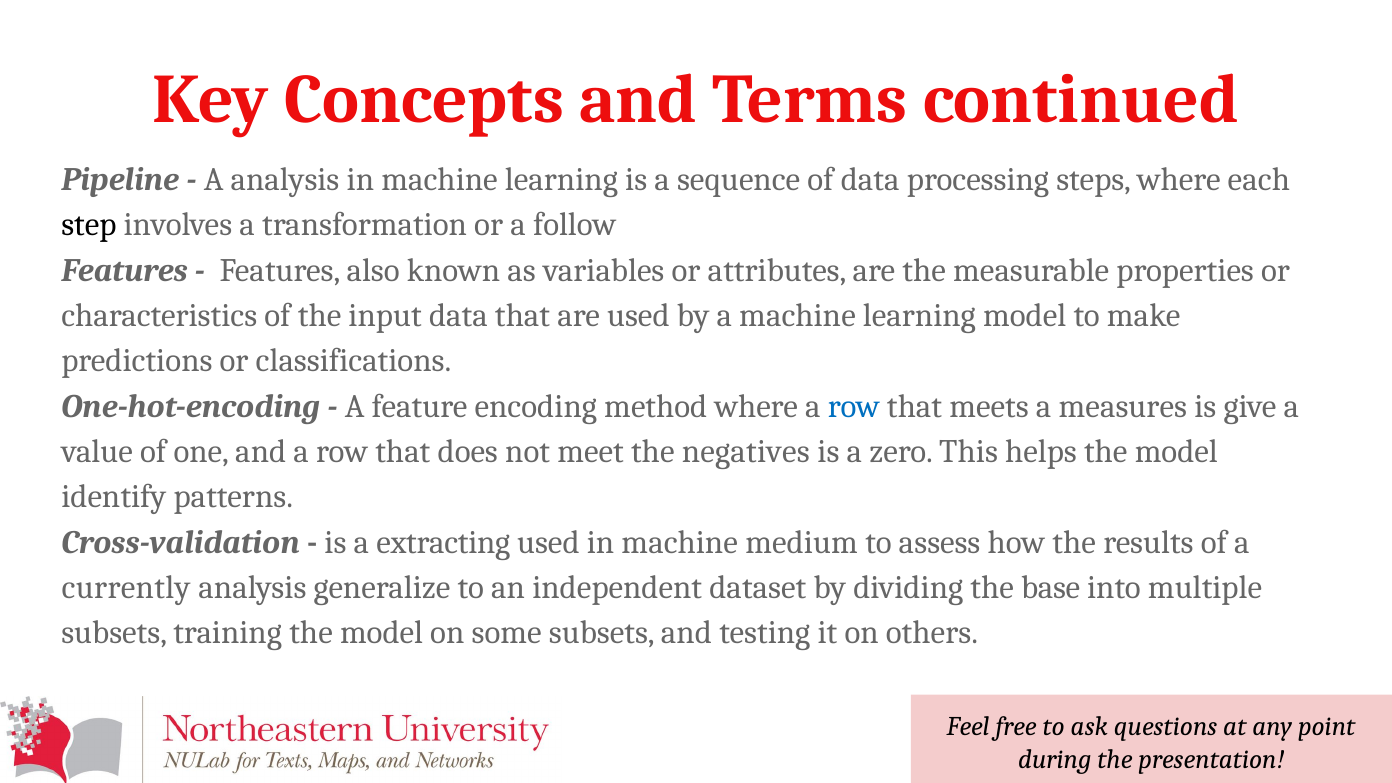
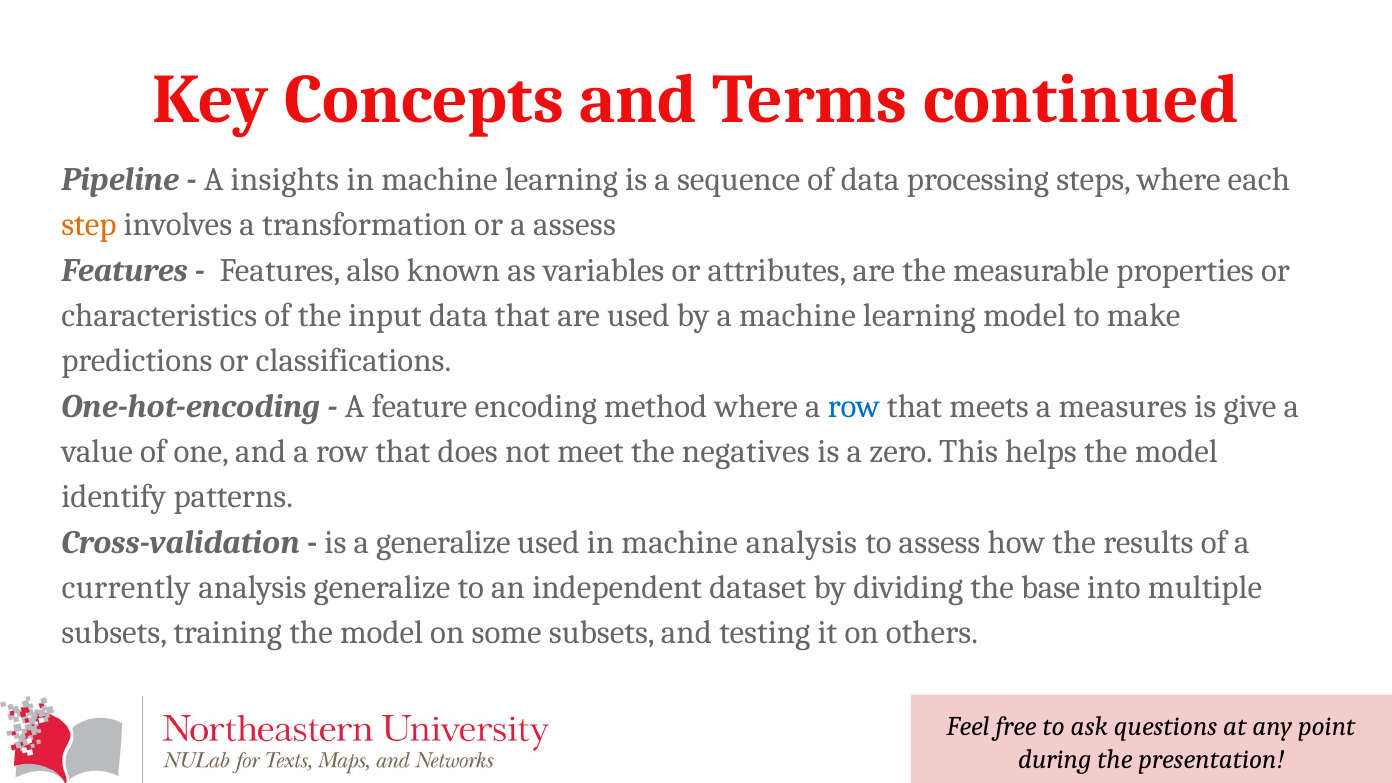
A analysis: analysis -> insights
step colour: black -> orange
a follow: follow -> assess
a extracting: extracting -> generalize
machine medium: medium -> analysis
